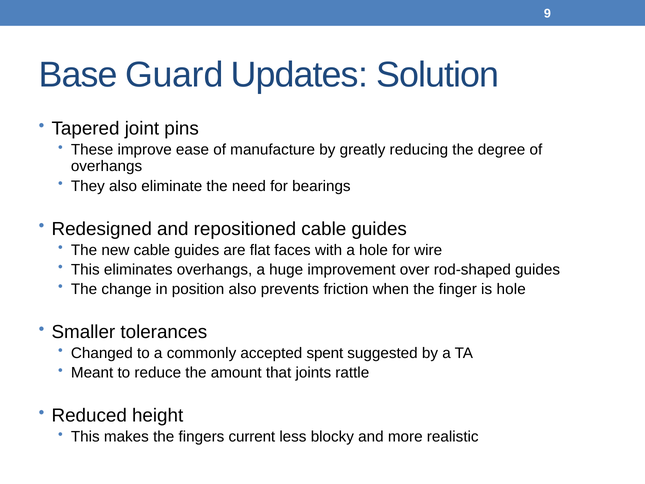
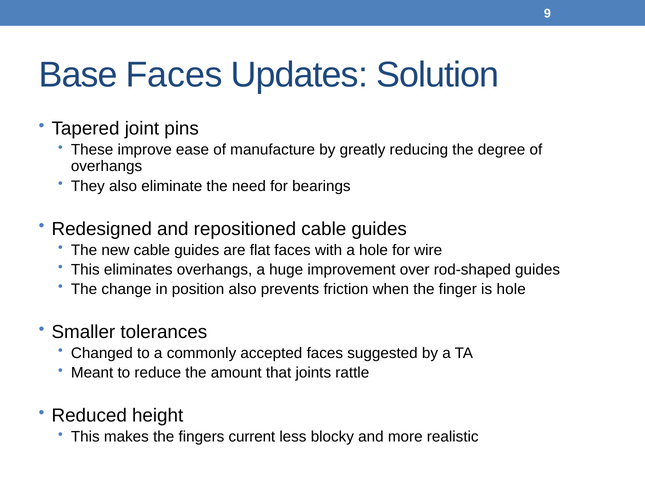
Base Guard: Guard -> Faces
accepted spent: spent -> faces
